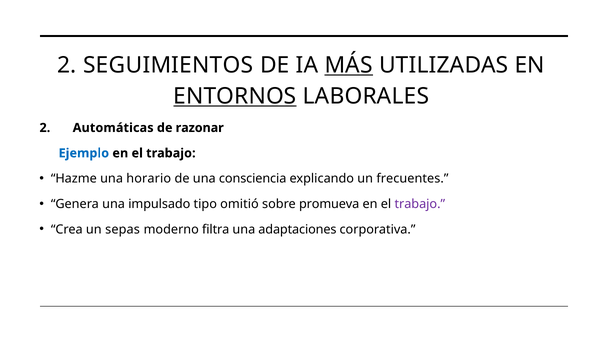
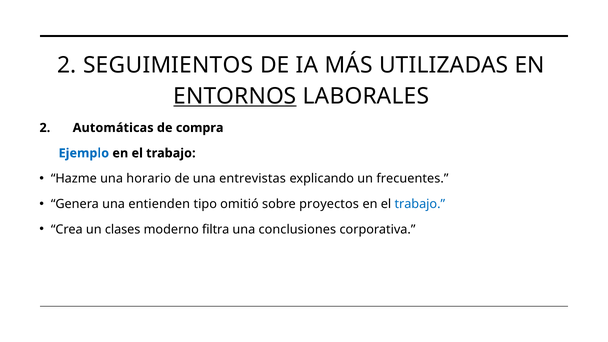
MÁS underline: present -> none
razonar: razonar -> compra
consciencia: consciencia -> entrevistas
impulsado: impulsado -> entienden
promueva: promueva -> proyectos
trabajo at (420, 204) colour: purple -> blue
sepas: sepas -> clases
adaptaciones: adaptaciones -> conclusiones
